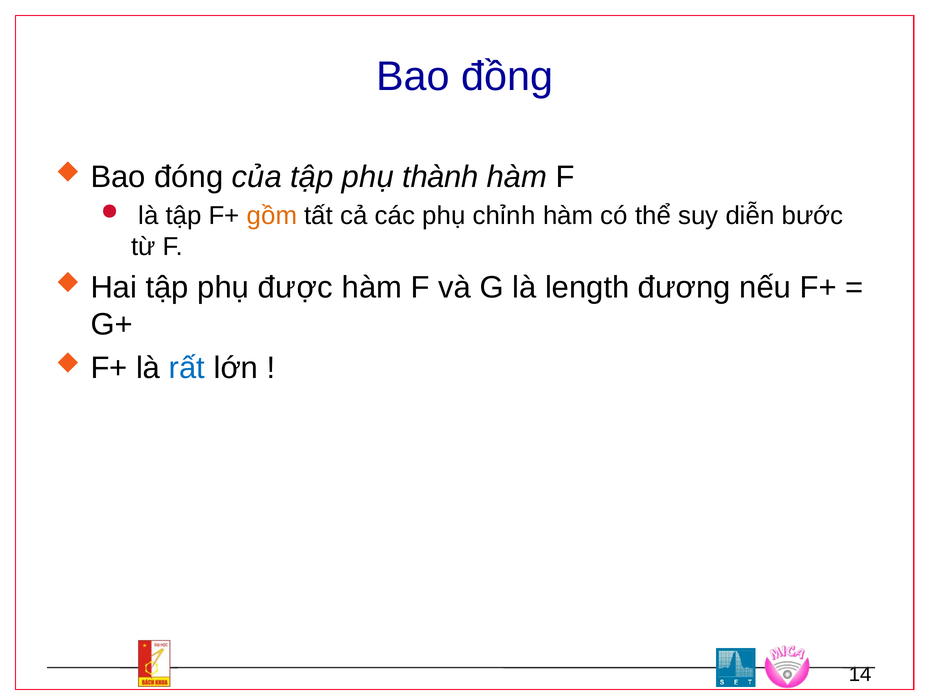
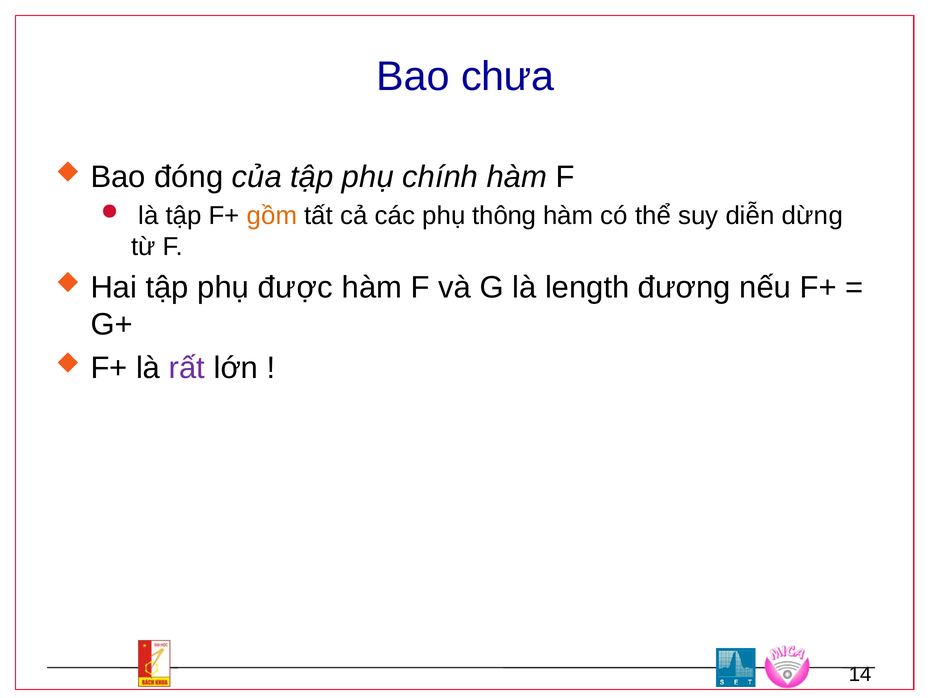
đồng: đồng -> chưa
thành: thành -> chính
chỉnh: chỉnh -> thông
bước: bước -> dừng
rất colour: blue -> purple
